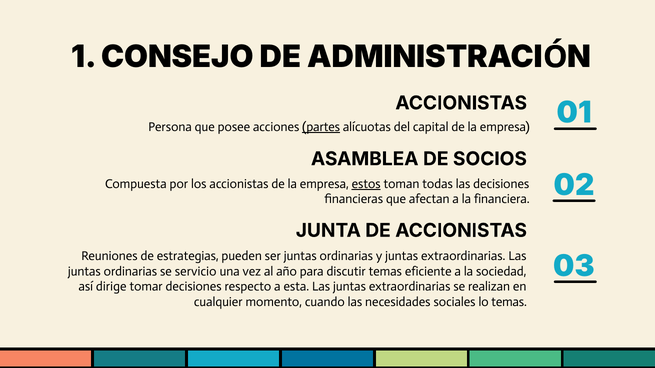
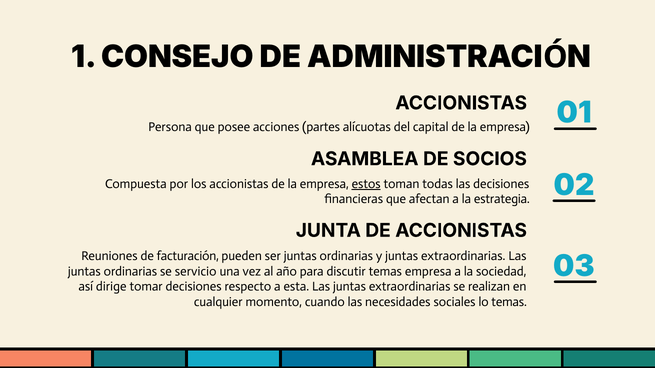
partes underline: present -> none
financiera: financiera -> estrategia
estrategias: estrategias -> facturación
temas eficiente: eficiente -> empresa
